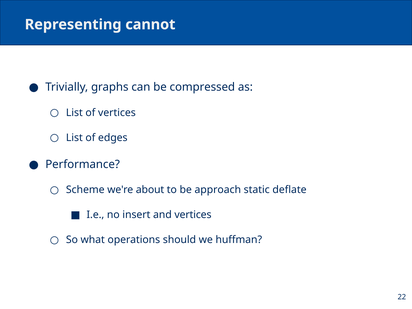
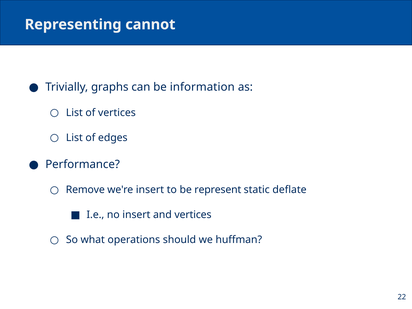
compressed: compressed -> information
Scheme: Scheme -> Remove
we're about: about -> insert
approach: approach -> represent
